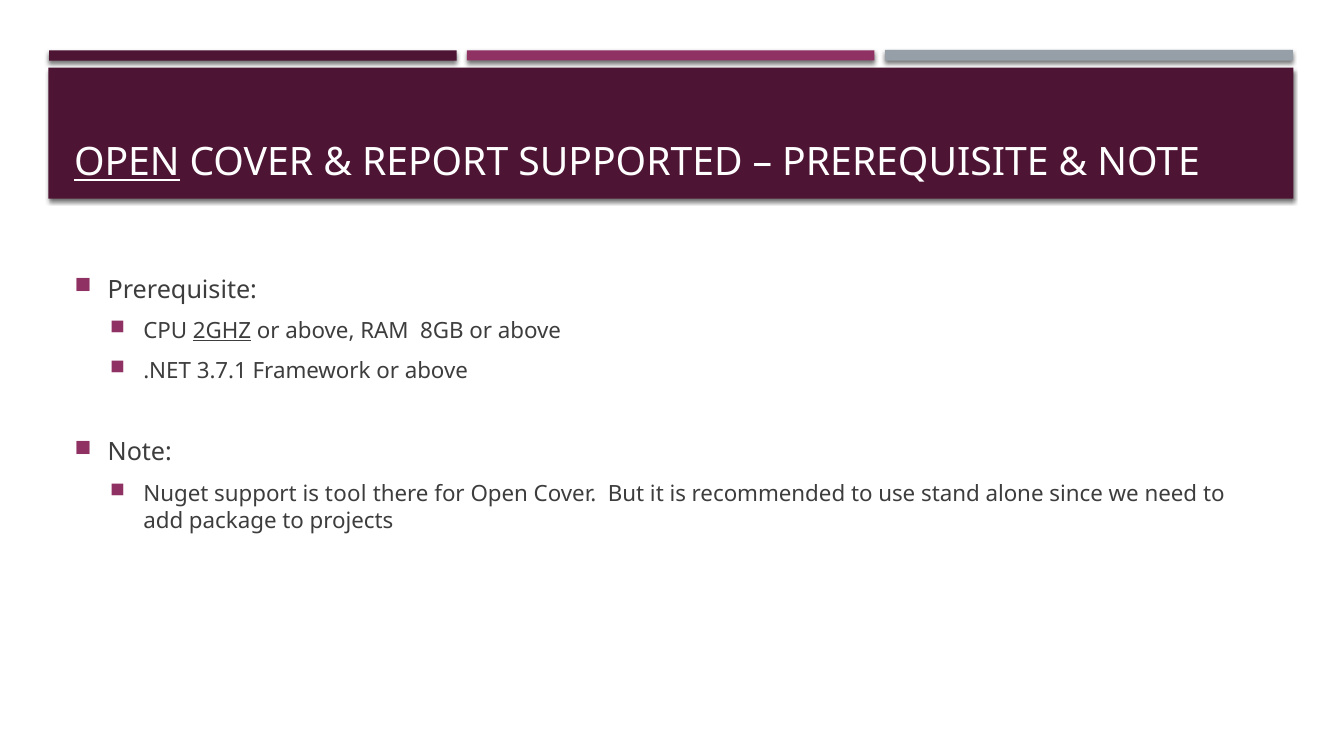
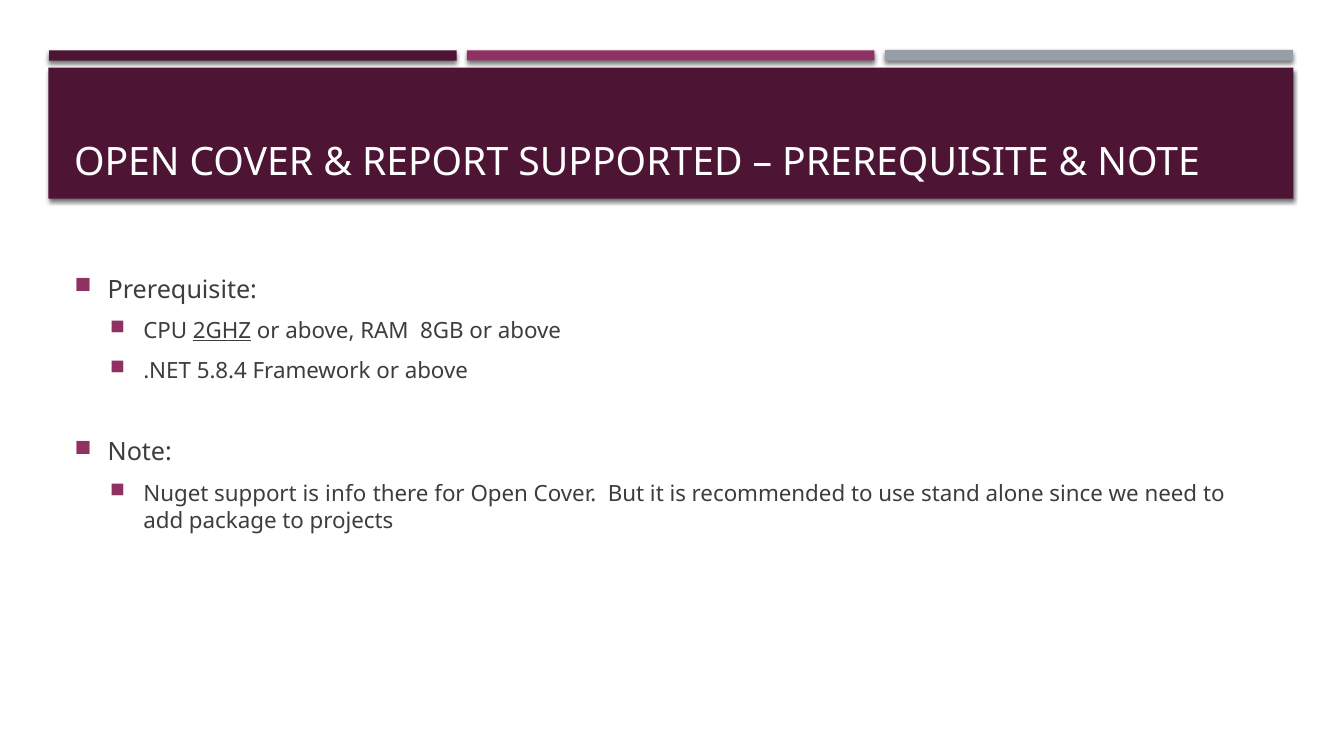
OPEN at (127, 163) underline: present -> none
3.7.1: 3.7.1 -> 5.8.4
tool: tool -> info
